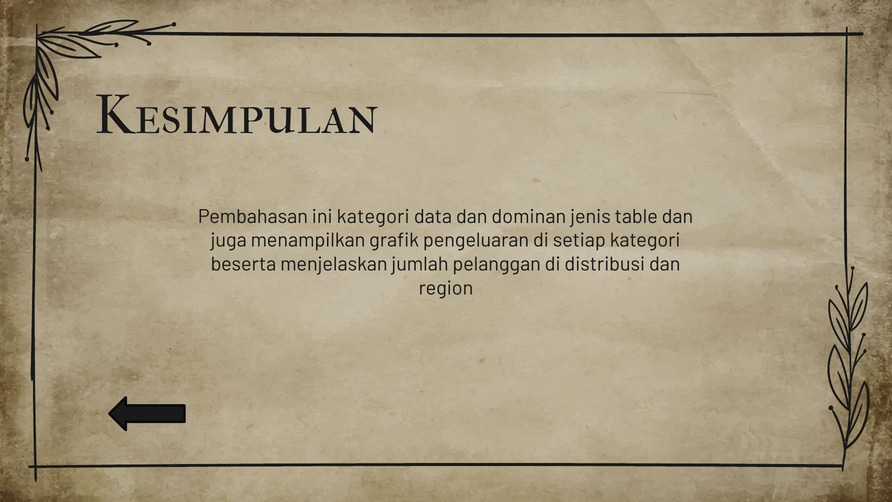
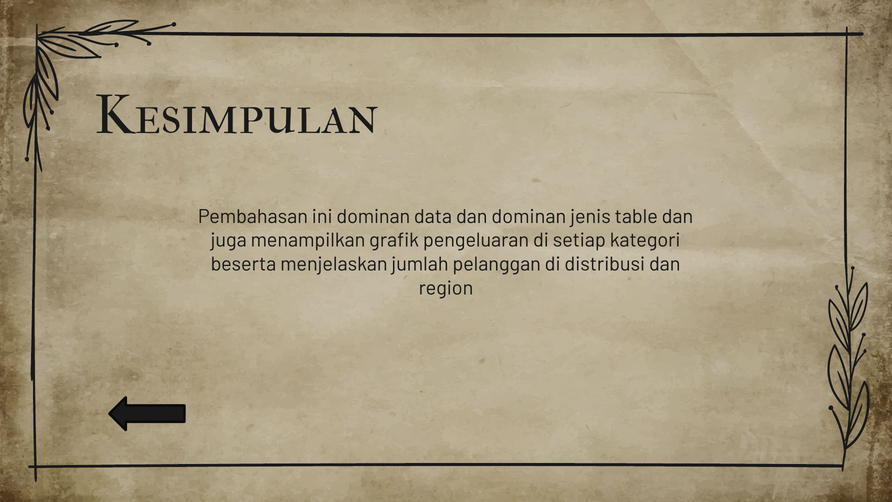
ini kategori: kategori -> dominan
